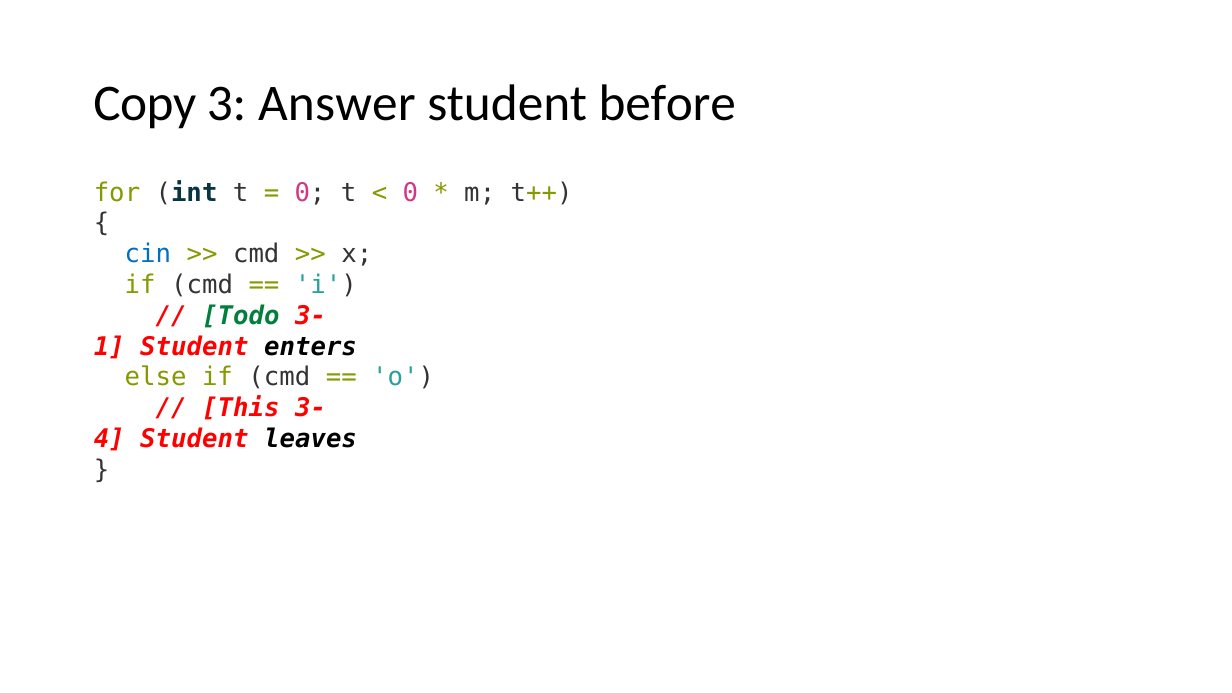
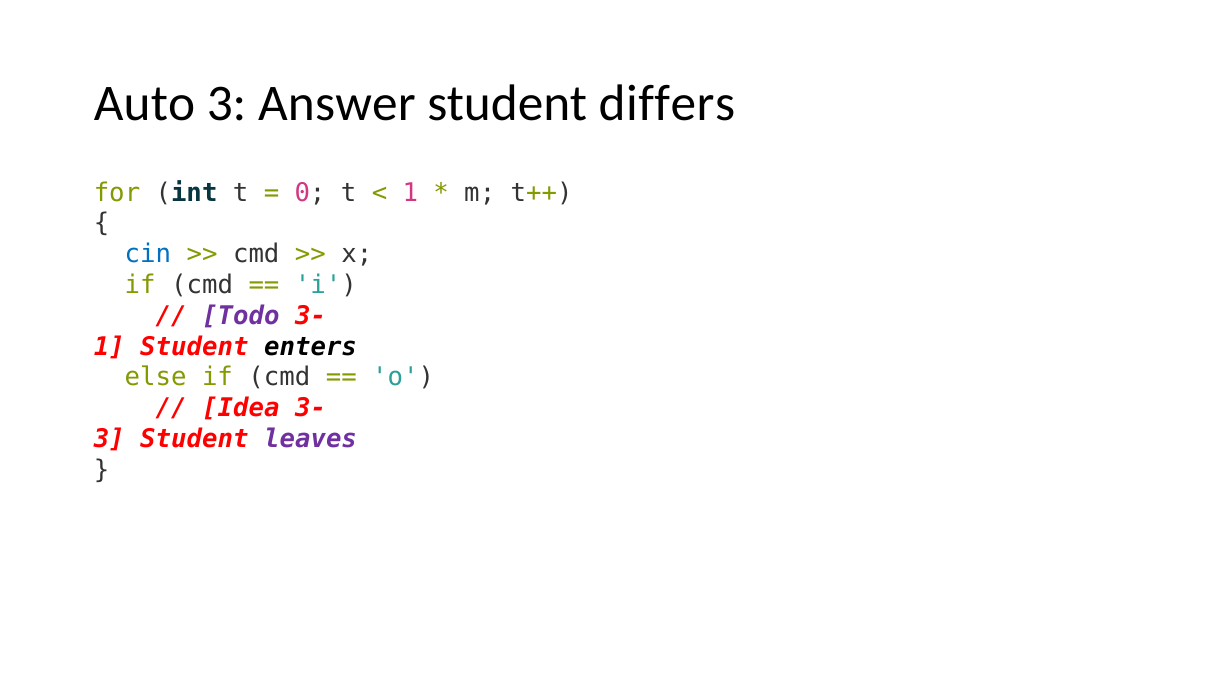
Copy: Copy -> Auto
before: before -> differs
0 at (410, 193): 0 -> 1
Todo colour: green -> purple
This: This -> Idea
4 at (109, 439): 4 -> 3
leaves colour: black -> purple
